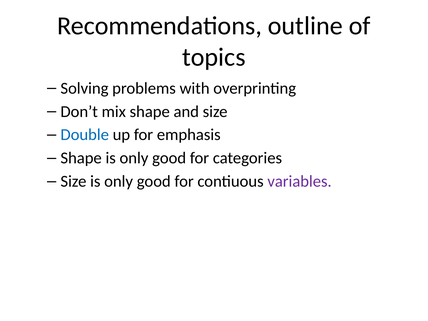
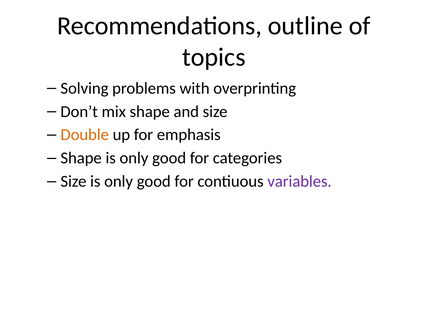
Double colour: blue -> orange
